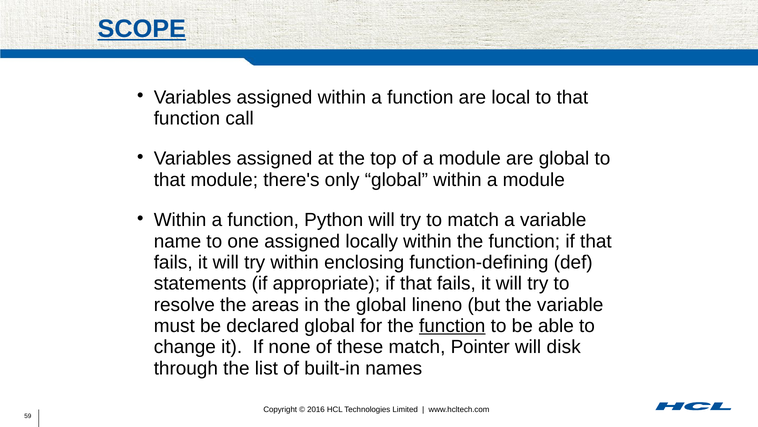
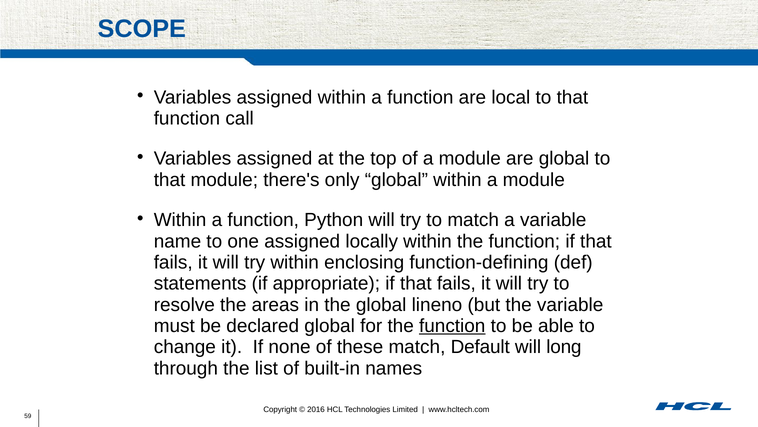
SCOPE underline: present -> none
Pointer: Pointer -> Default
disk: disk -> long
